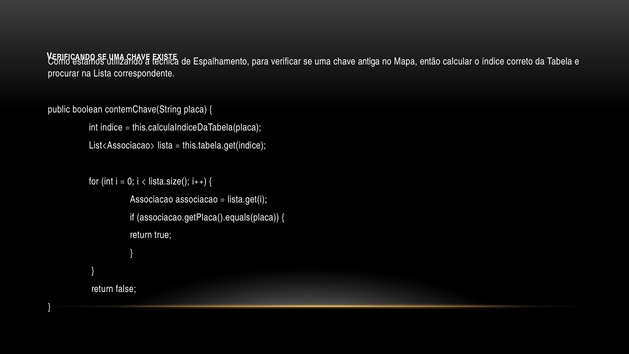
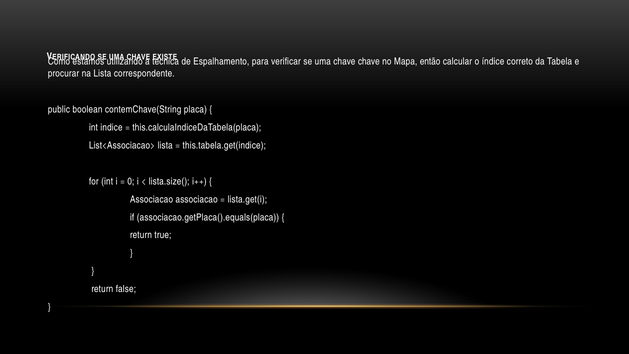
chave antiga: antiga -> chave
